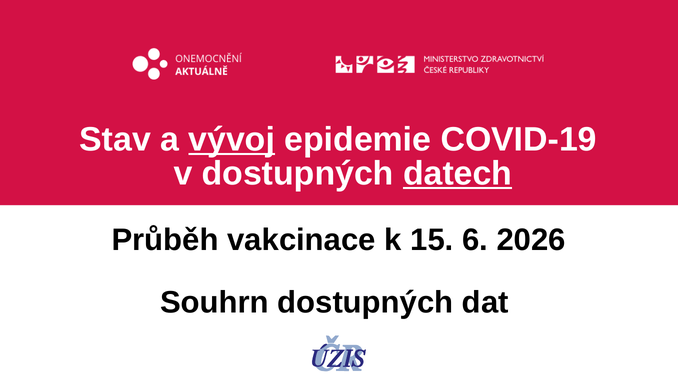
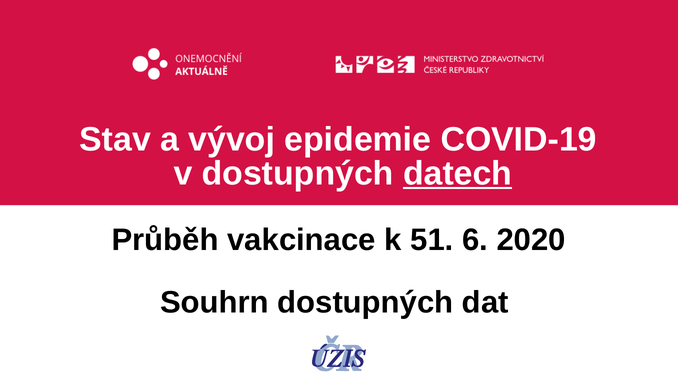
vývoj underline: present -> none
15: 15 -> 51
2026: 2026 -> 2020
